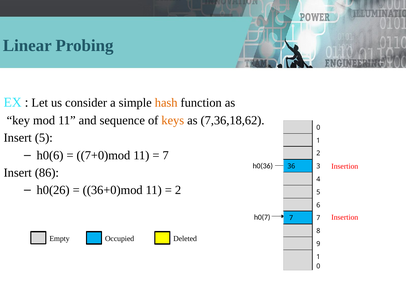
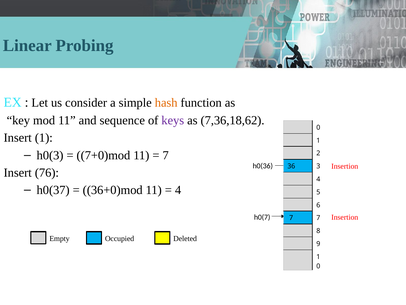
keys colour: orange -> purple
Insert 5: 5 -> 1
h0(6: h0(6 -> h0(3
86: 86 -> 76
h0(26: h0(26 -> h0(37
2 at (178, 190): 2 -> 4
